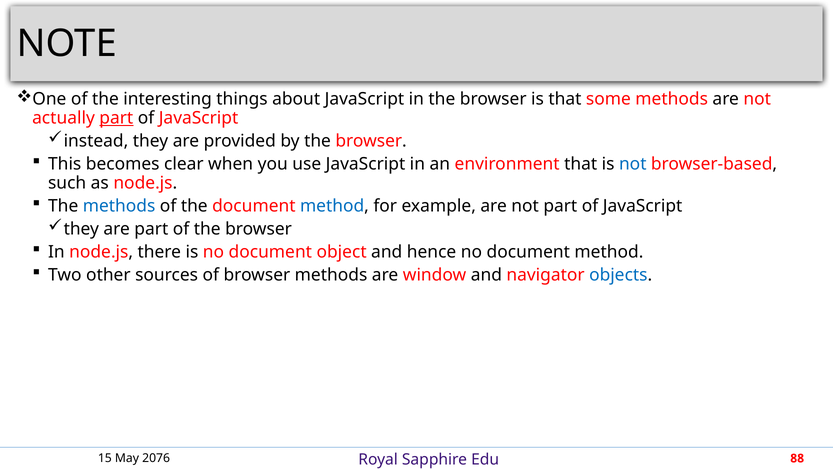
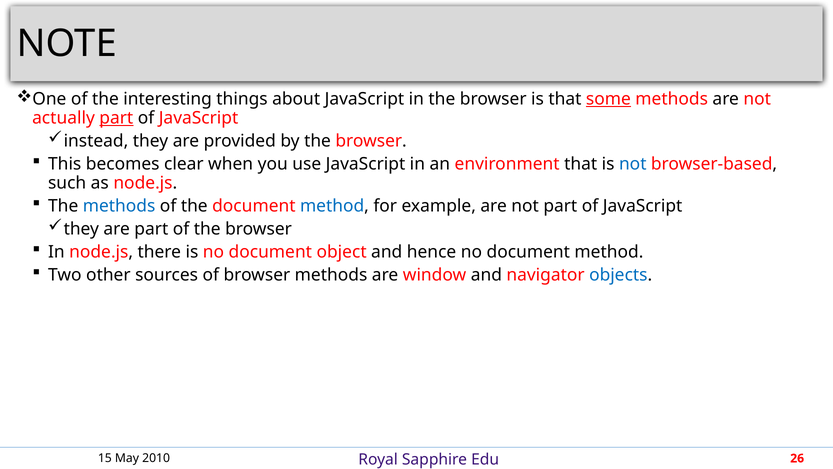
some underline: none -> present
2076: 2076 -> 2010
88: 88 -> 26
